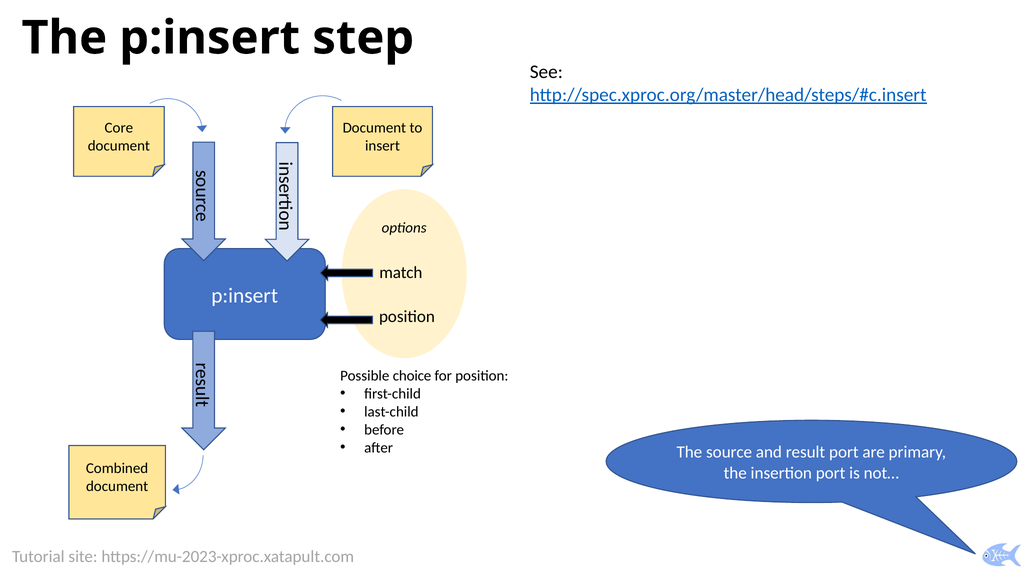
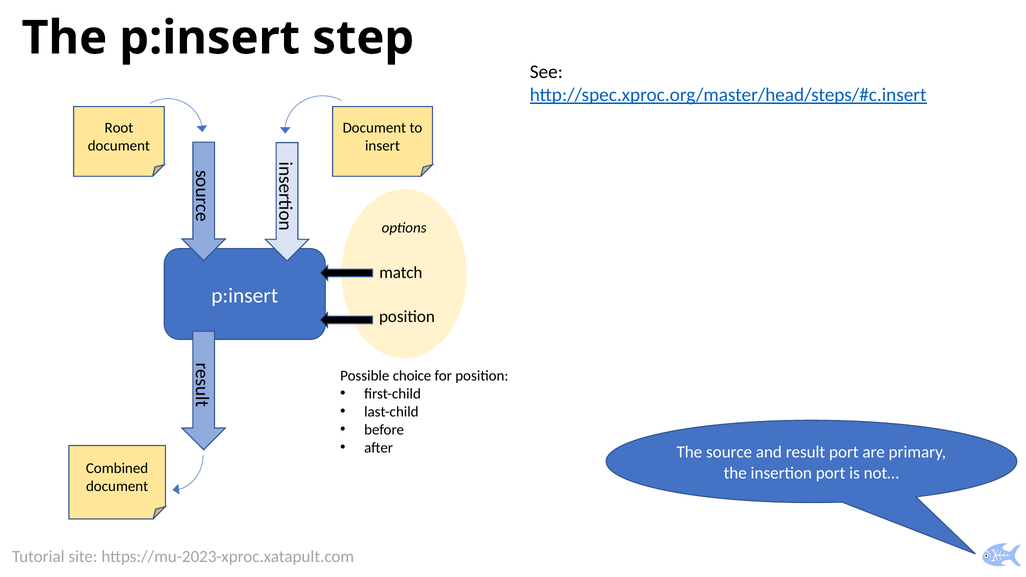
Core: Core -> Root
